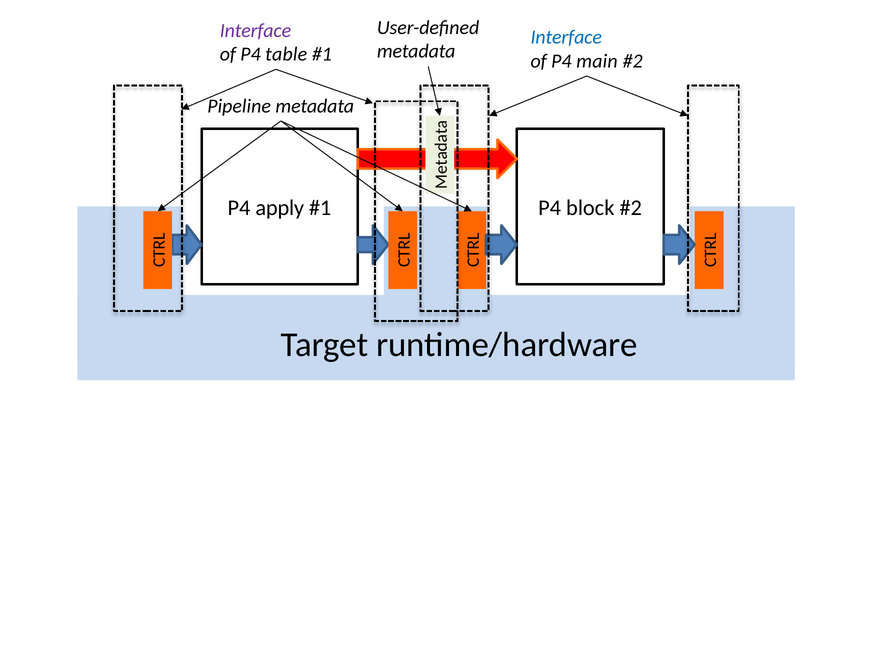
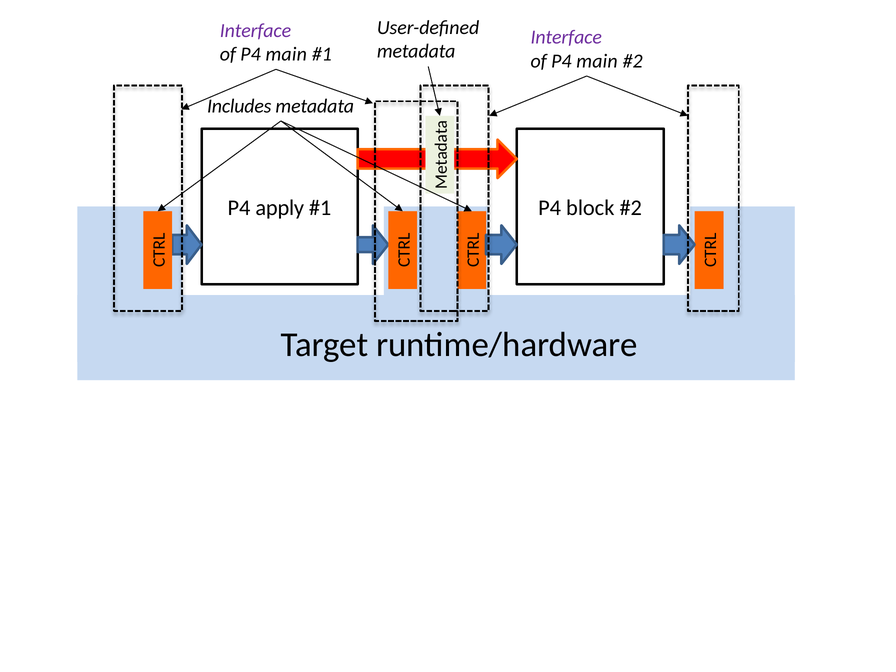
Interface at (566, 37) colour: blue -> purple
table at (286, 54): table -> main
Pipeline: Pipeline -> Includes
